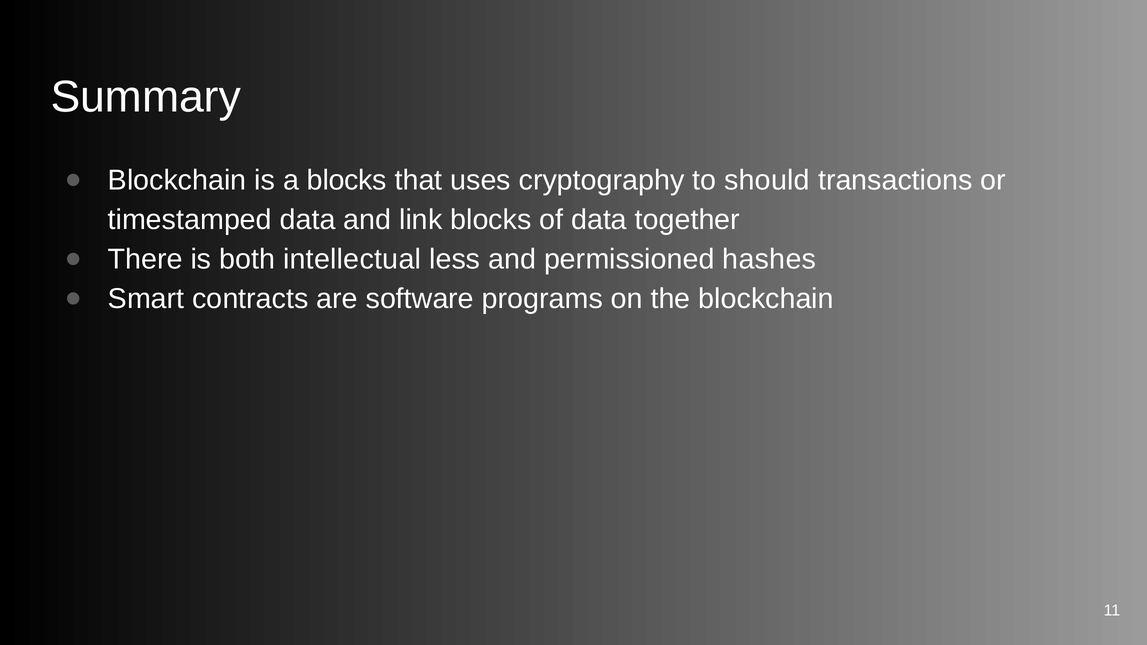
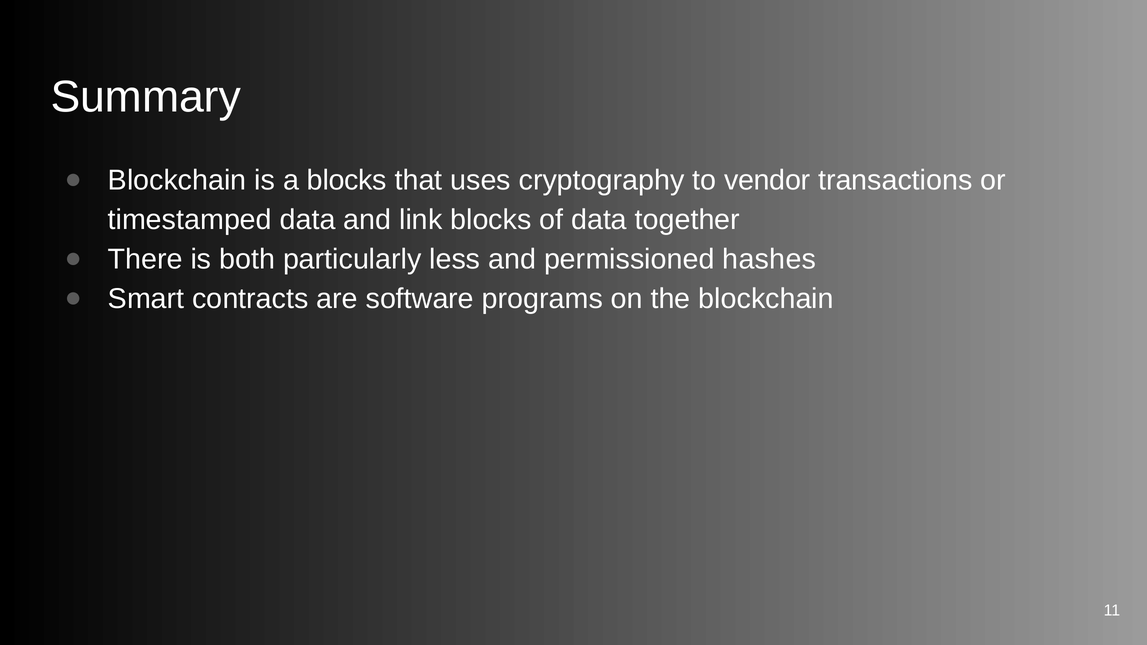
should: should -> vendor
intellectual: intellectual -> particularly
